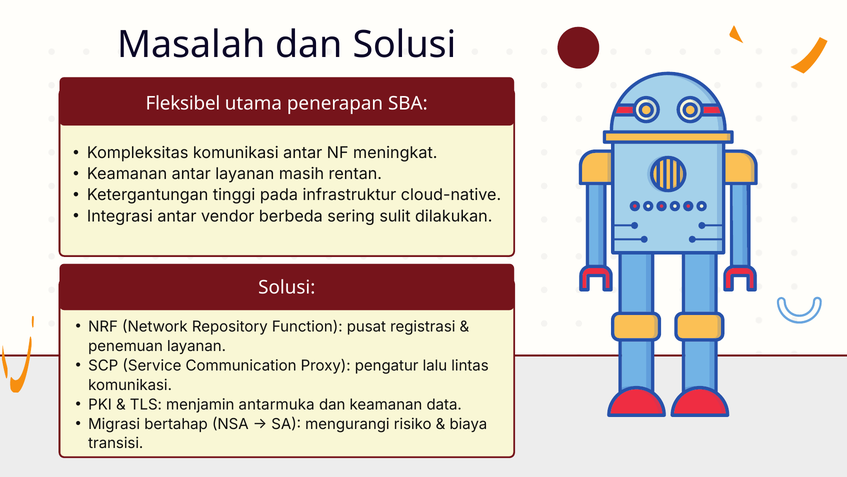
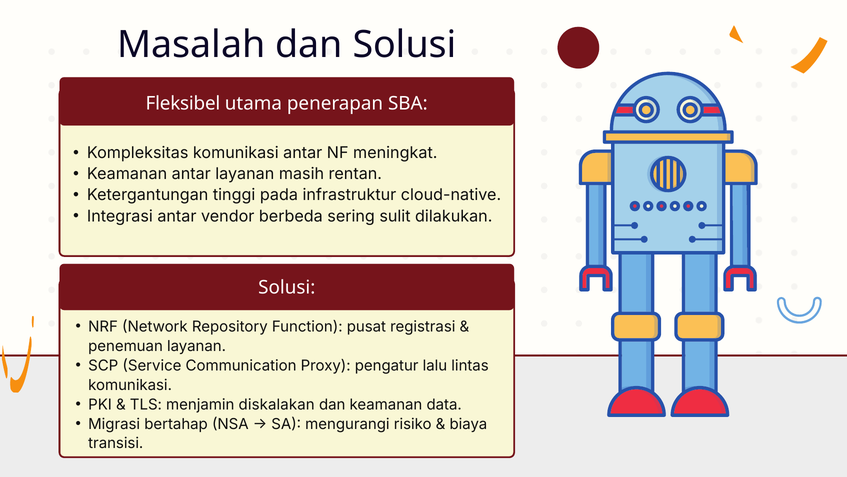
antarmuka: antarmuka -> diskalakan
